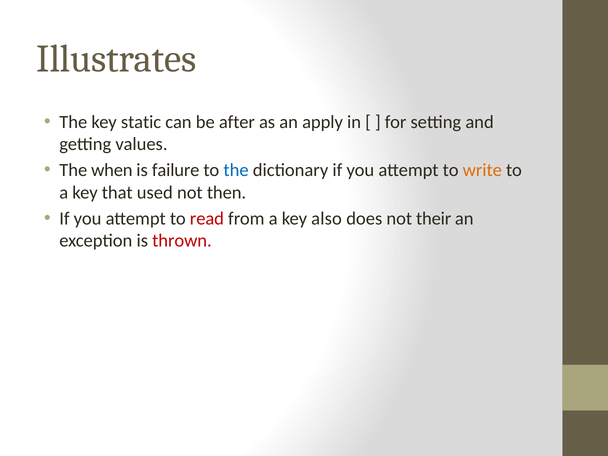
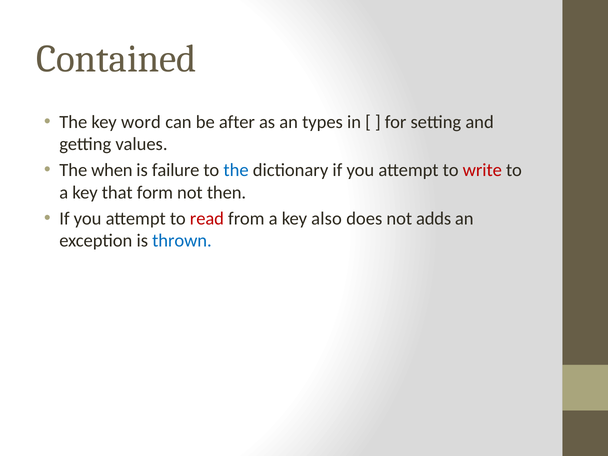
Illustrates: Illustrates -> Contained
static: static -> word
apply: apply -> types
write colour: orange -> red
used: used -> form
their: their -> adds
thrown colour: red -> blue
